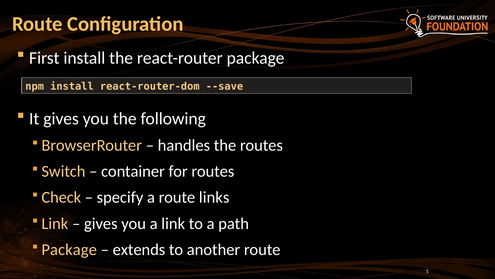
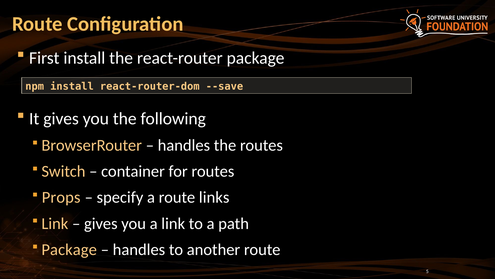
Check: Check -> Props
extends at (139, 249): extends -> handles
